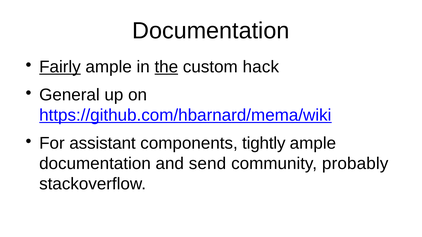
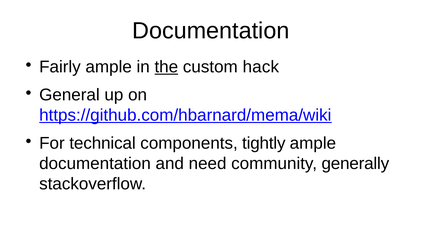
Fairly underline: present -> none
assistant: assistant -> technical
send: send -> need
probably: probably -> generally
